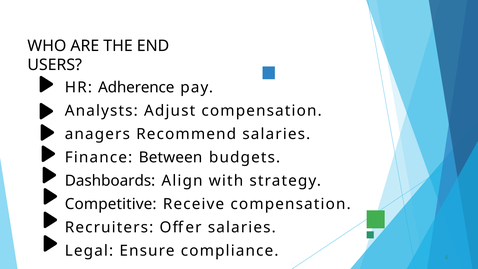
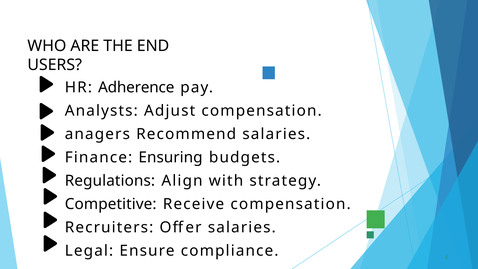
Between: Between -> Ensuring
Dashboards: Dashboards -> Regulations
